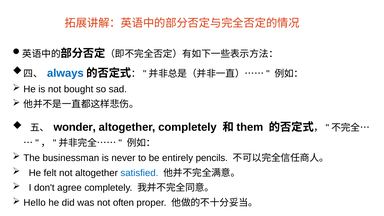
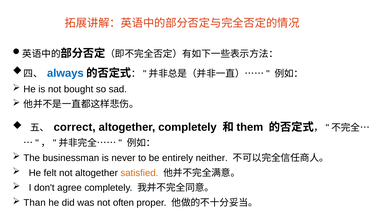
wonder: wonder -> correct
pencils: pencils -> neither
satisfied colour: blue -> orange
Hello: Hello -> Than
